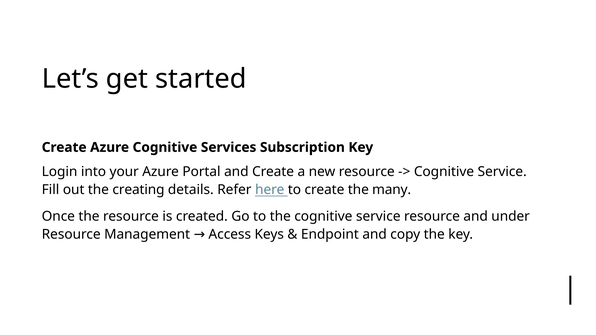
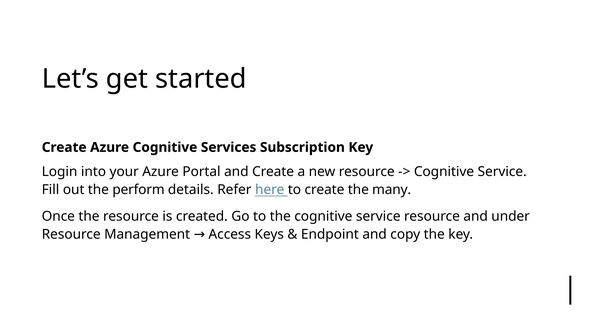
creating: creating -> perform
